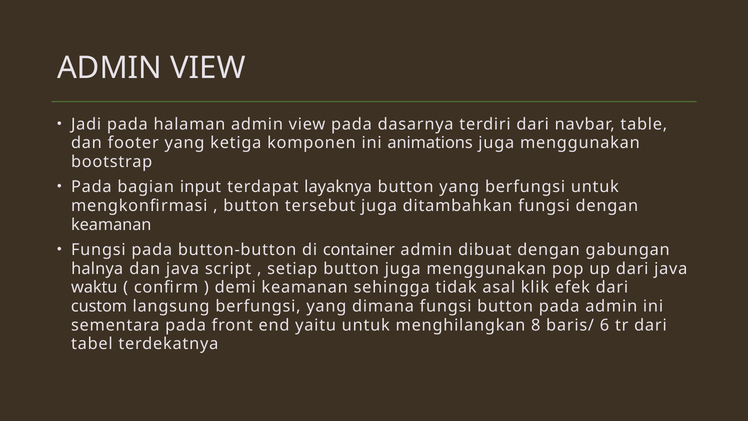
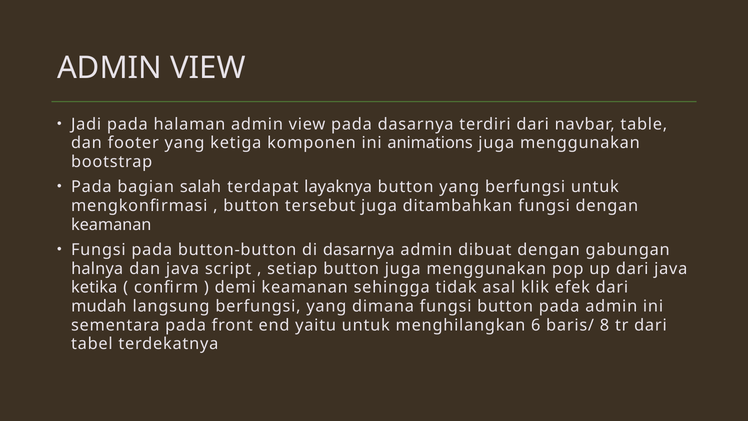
input: input -> salah
di container: container -> dasarnya
waktu: waktu -> ketika
custom: custom -> mudah
8: 8 -> 6
6: 6 -> 8
